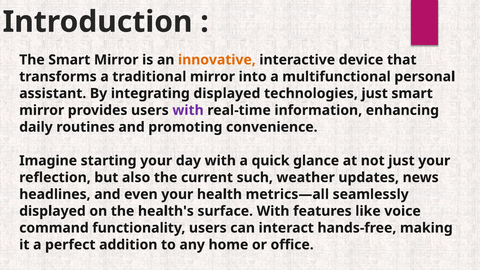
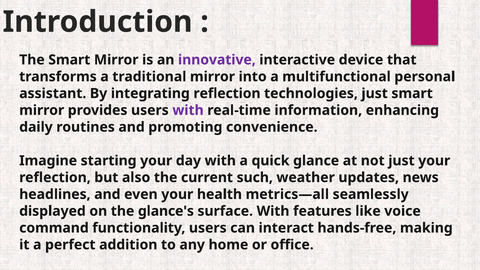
innovative colour: orange -> purple
integrating displayed: displayed -> reflection
health's: health's -> glance's
